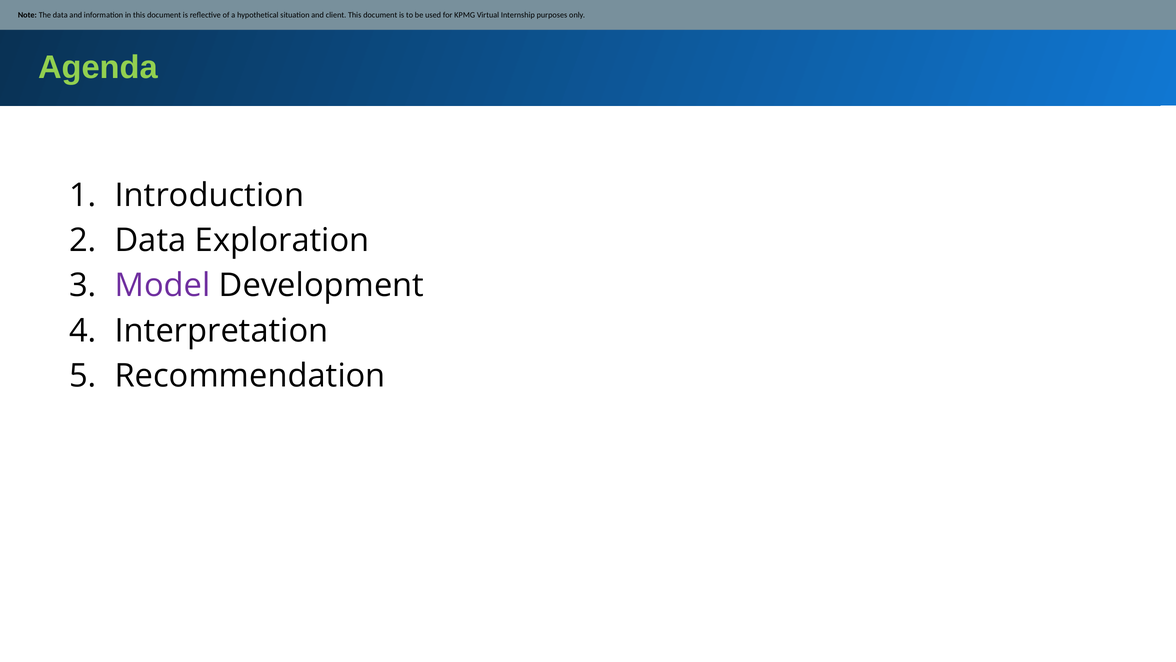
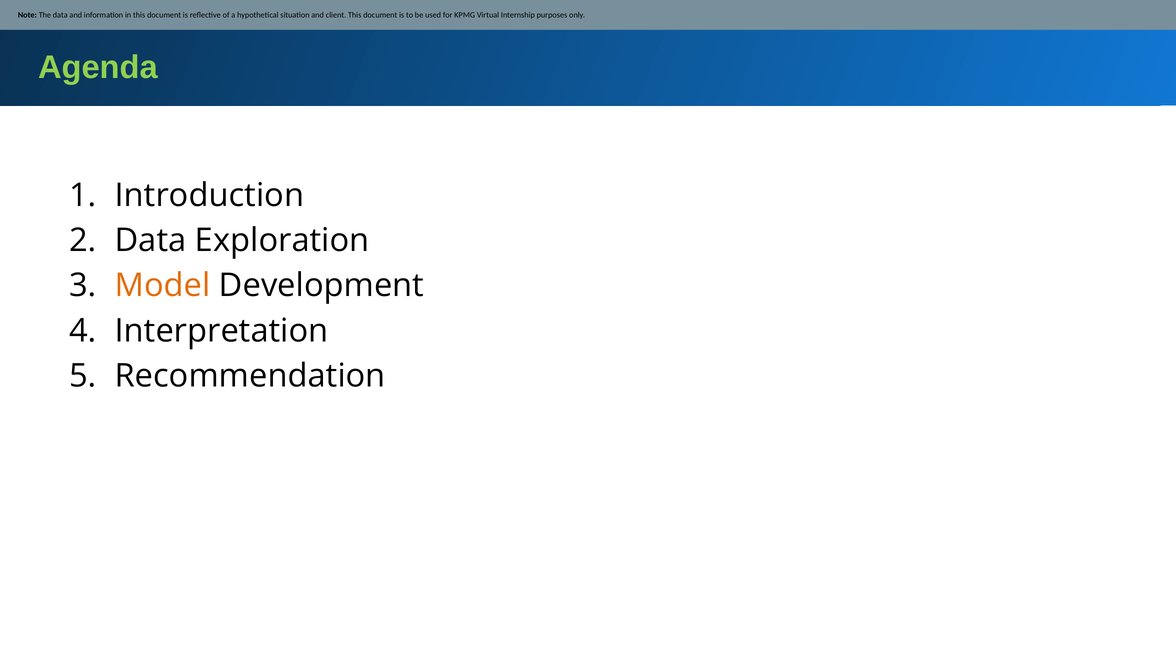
Model colour: purple -> orange
